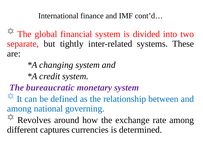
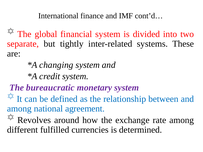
governing: governing -> agreement
captures: captures -> fulfilled
